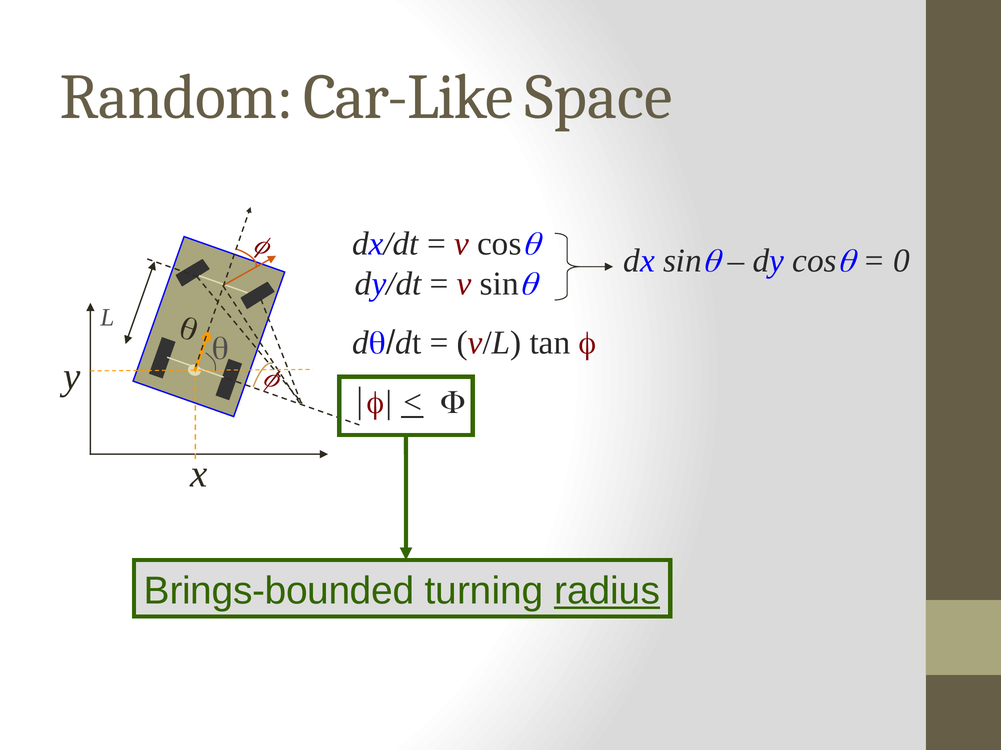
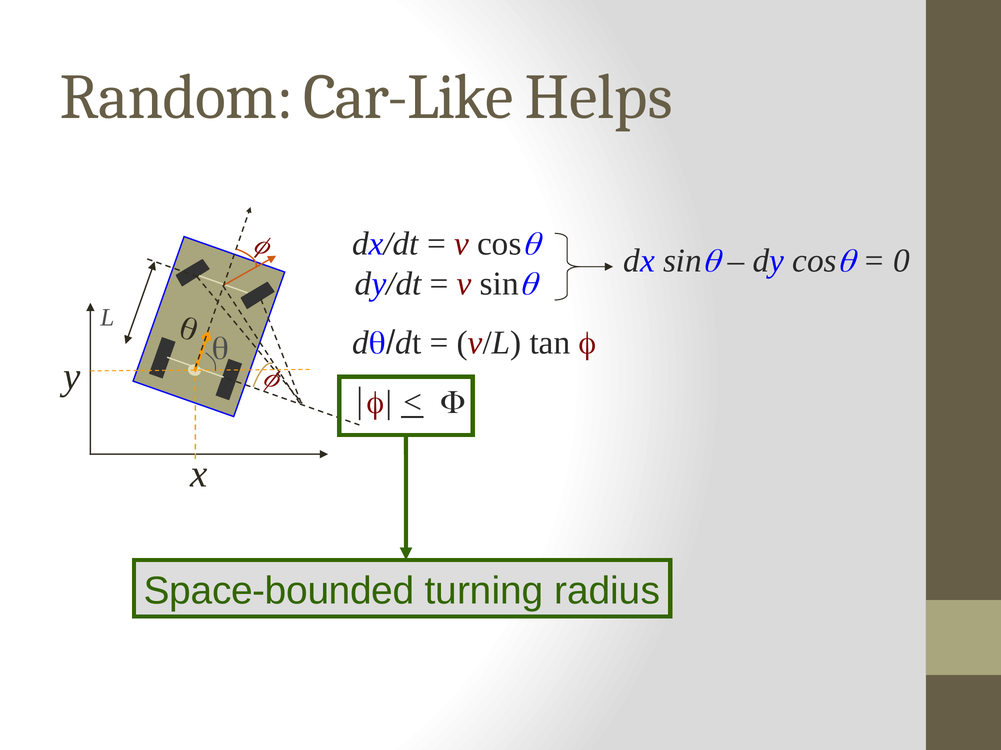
Space: Space -> Helps
Brings-bounded: Brings-bounded -> Space-bounded
radius underline: present -> none
